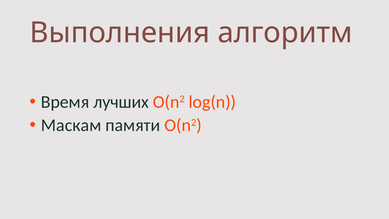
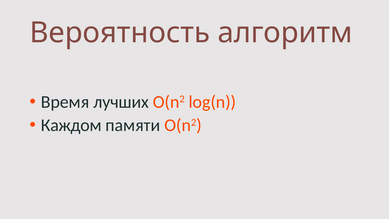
Выполнения: Выполнения -> Вероятность
Маскам: Маскам -> Каждом
